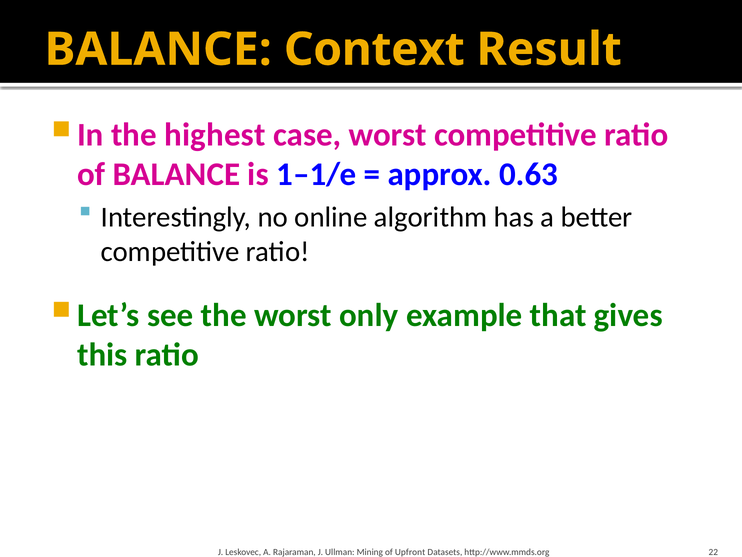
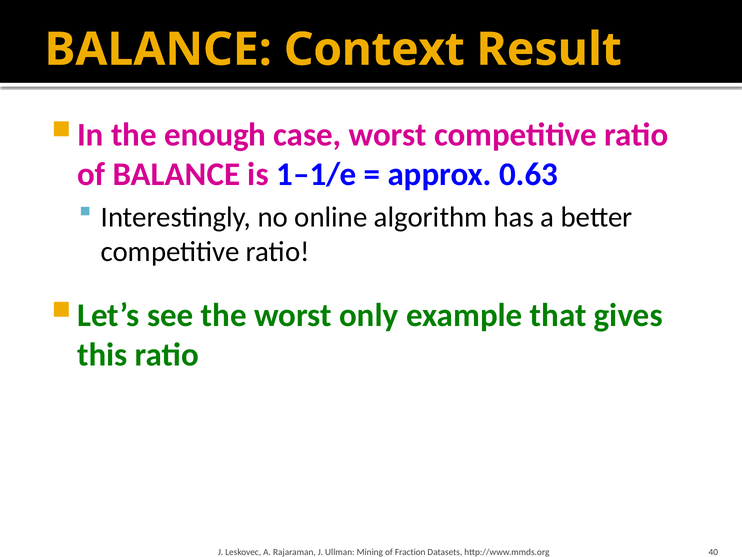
highest: highest -> enough
Upfront: Upfront -> Fraction
22: 22 -> 40
